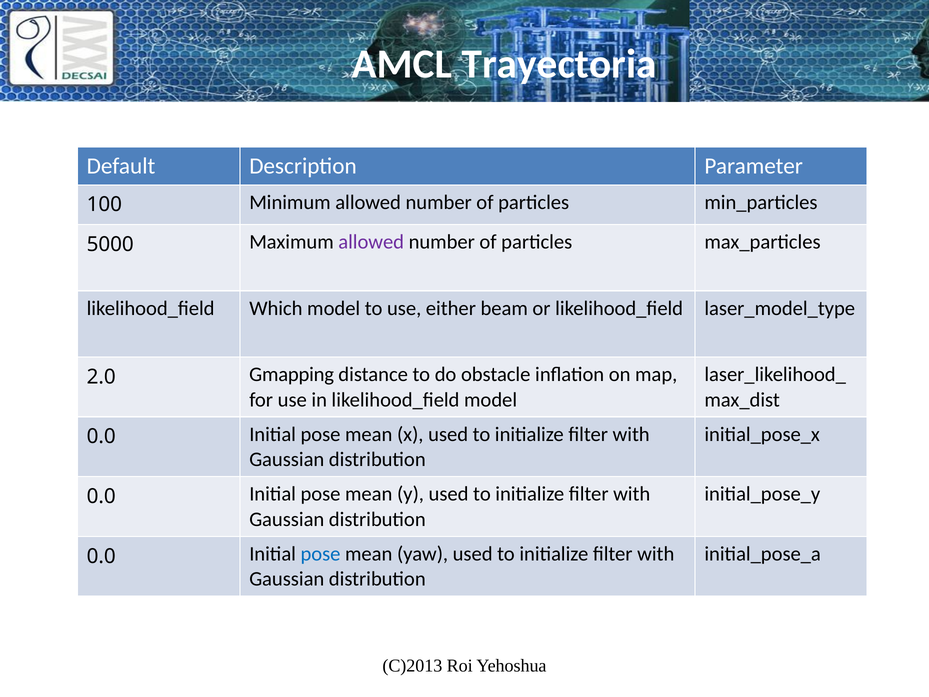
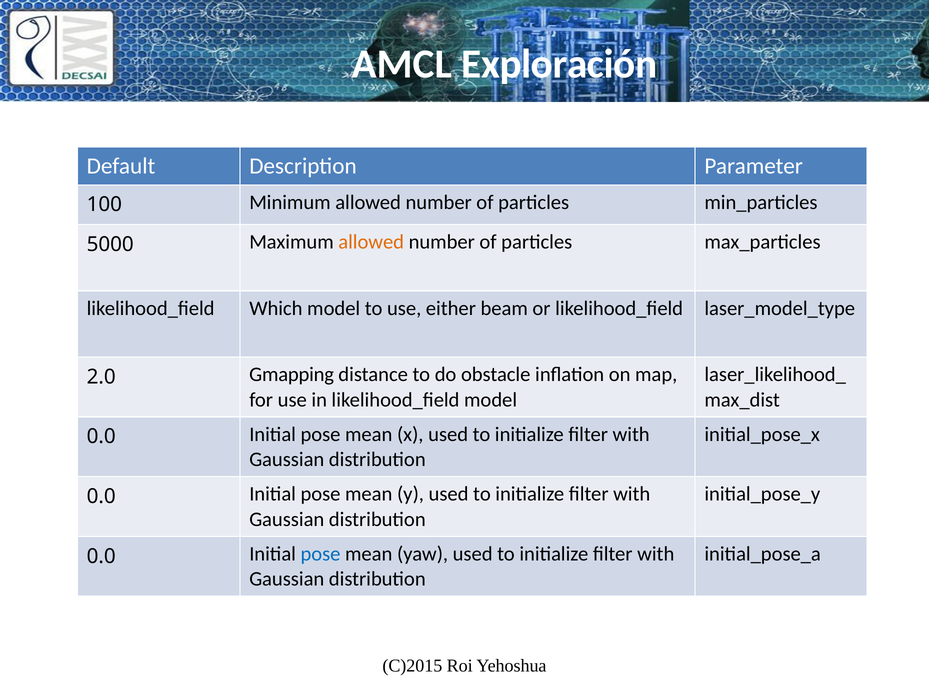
Trayectoria: Trayectoria -> Exploración
allowed at (371, 242) colour: purple -> orange
C)2013: C)2013 -> C)2015
